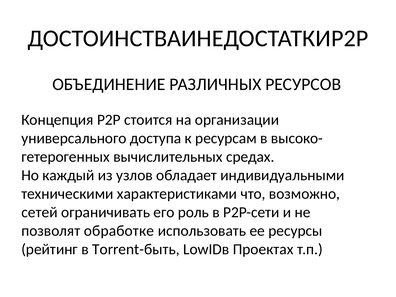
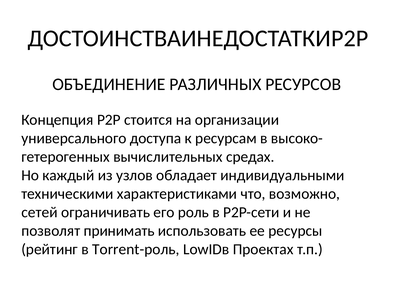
обработке: обработке -> принимать
Torrent-быть: Torrent-быть -> Torrent-роль
